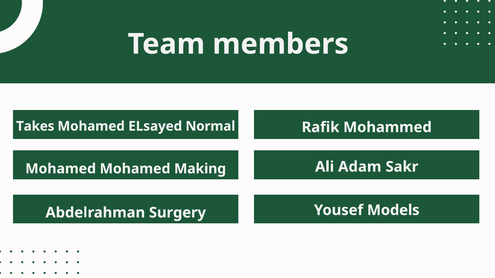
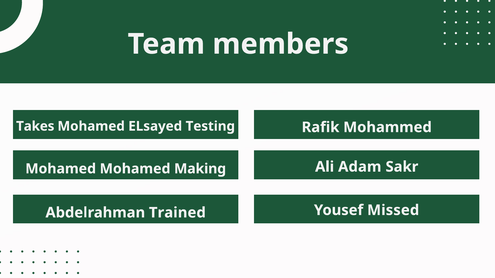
Normal: Normal -> Testing
Models: Models -> Missed
Surgery: Surgery -> Trained
